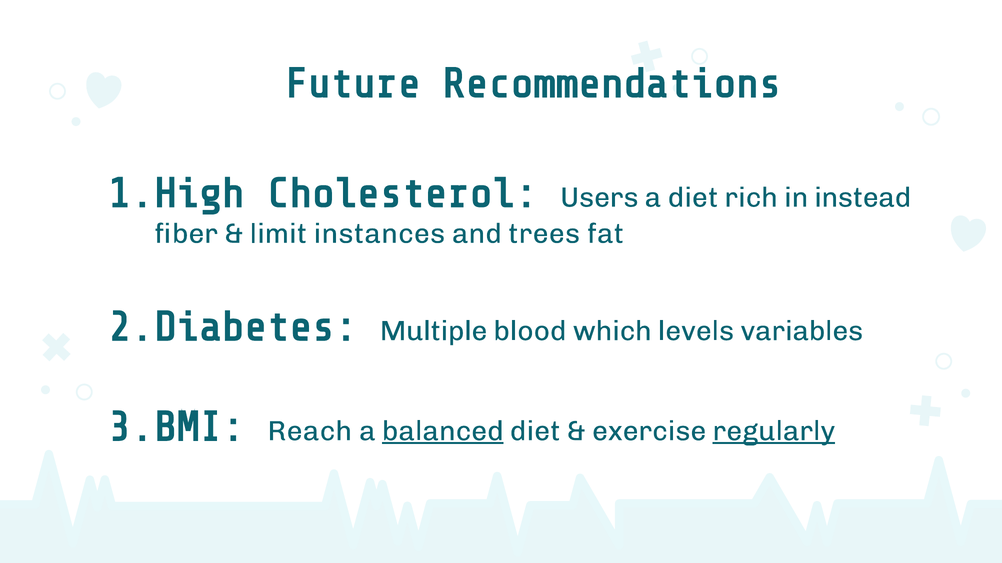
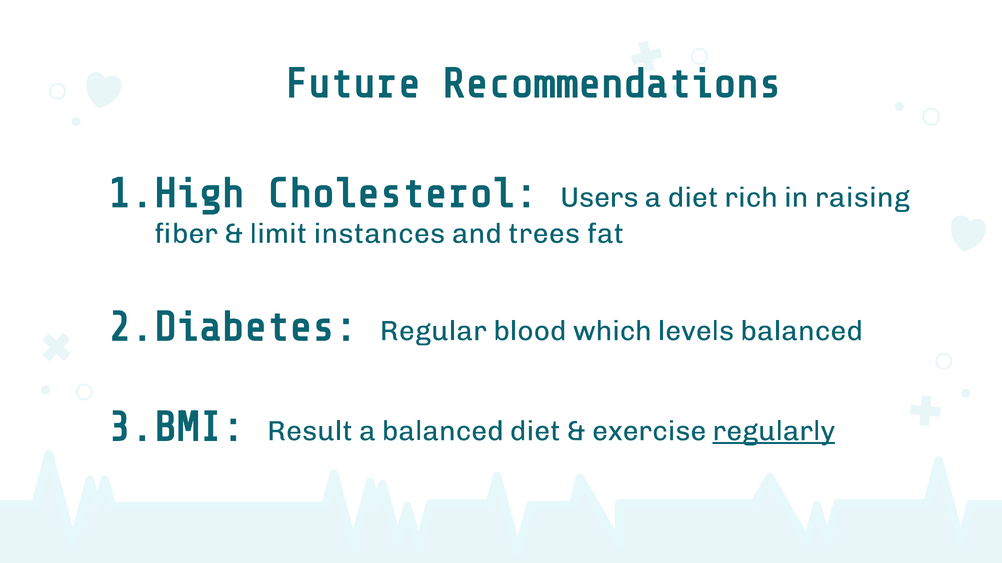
instead: instead -> raising
Multiple: Multiple -> Regular
levels variables: variables -> balanced
Reach: Reach -> Result
balanced at (443, 432) underline: present -> none
